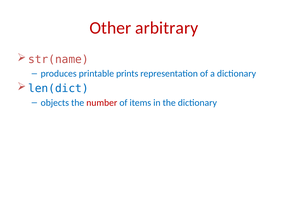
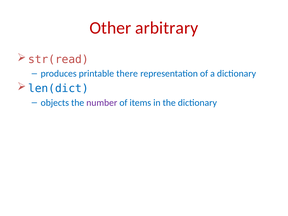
str(name: str(name -> str(read
prints: prints -> there
number colour: red -> purple
